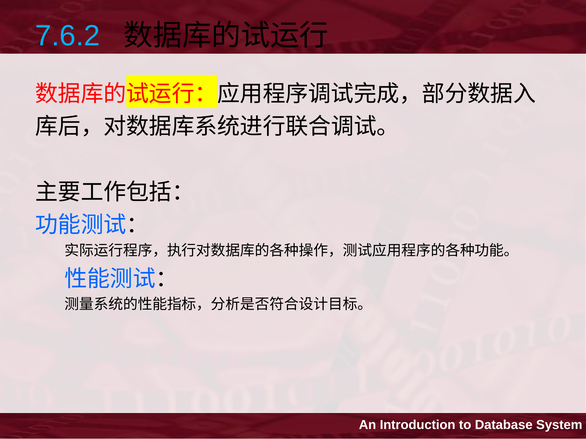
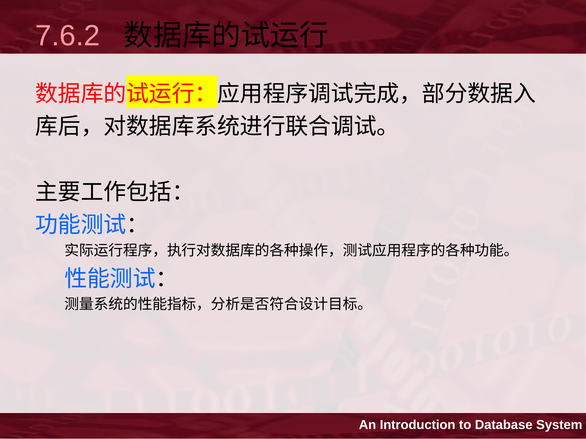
7.6.2 colour: light blue -> pink
